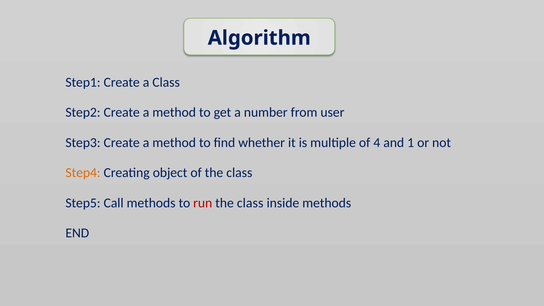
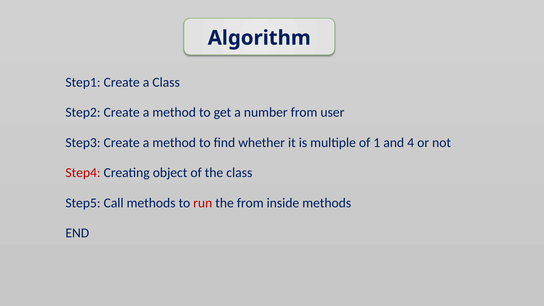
4: 4 -> 1
1: 1 -> 4
Step4 colour: orange -> red
class at (250, 203): class -> from
